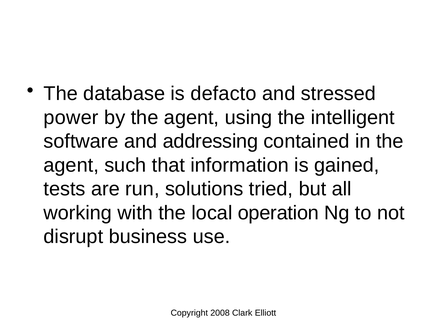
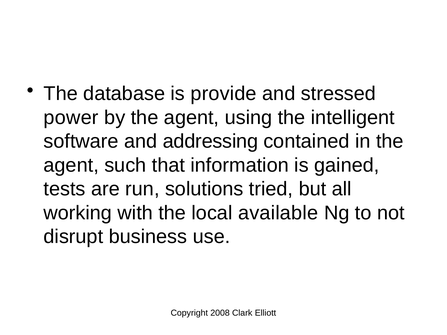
defacto: defacto -> provide
operation: operation -> available
